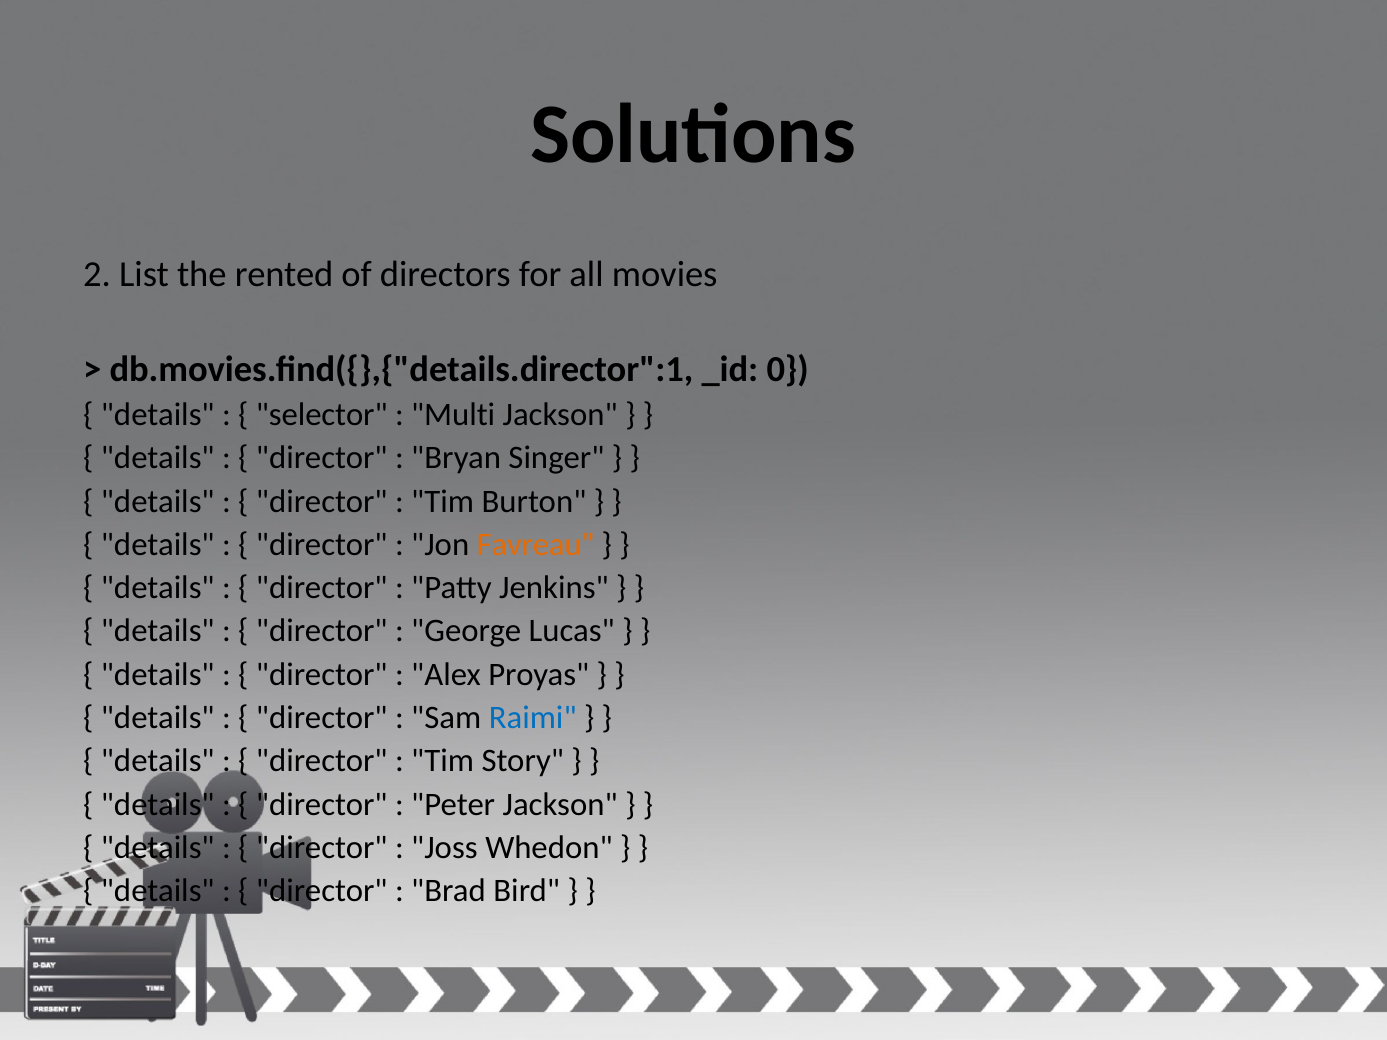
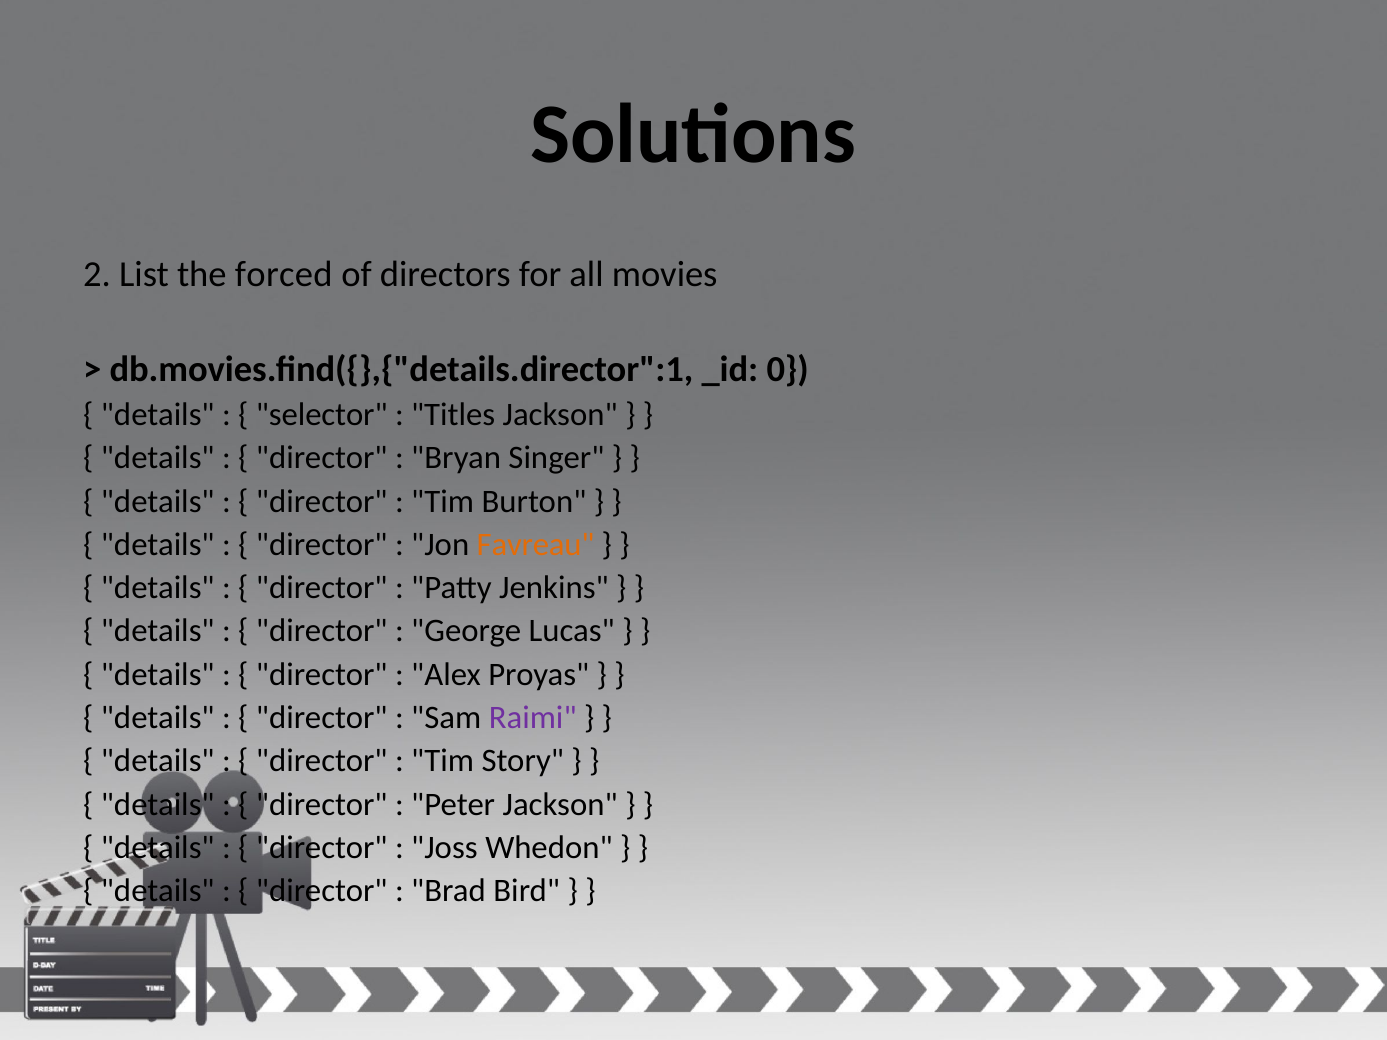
rented: rented -> forced
Multi: Multi -> Titles
Raimi colour: blue -> purple
